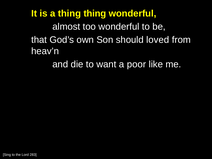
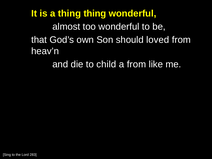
want: want -> child
a poor: poor -> from
